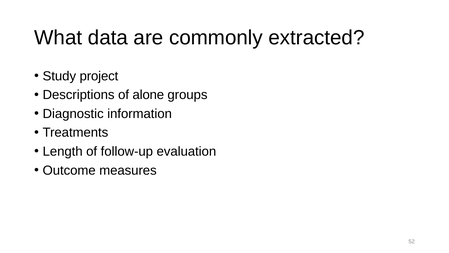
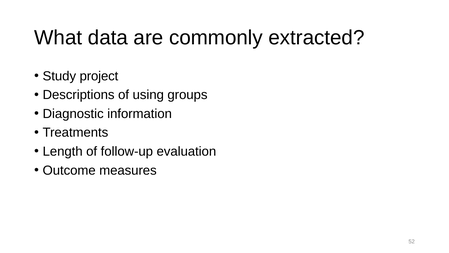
alone: alone -> using
